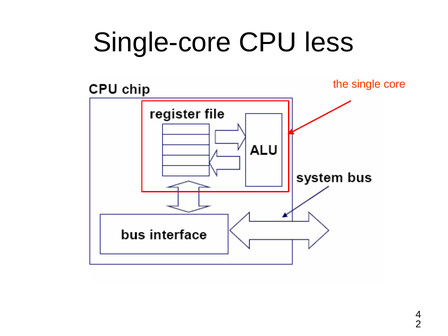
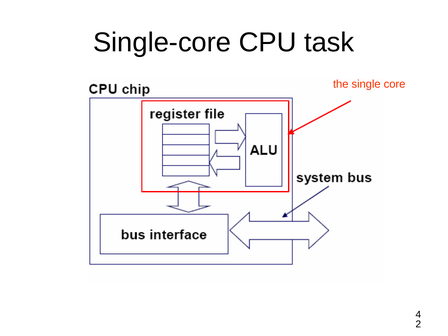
less: less -> task
